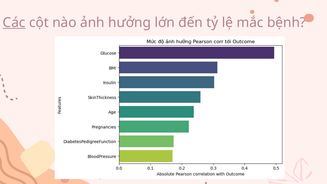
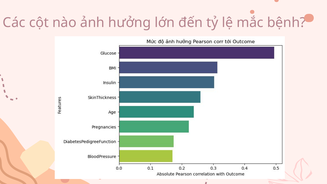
Các underline: present -> none
